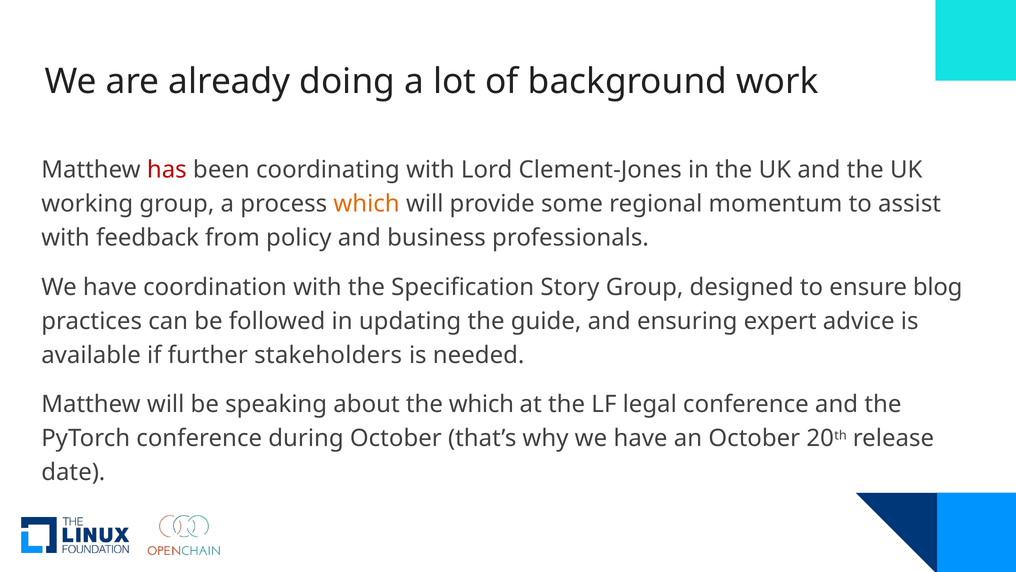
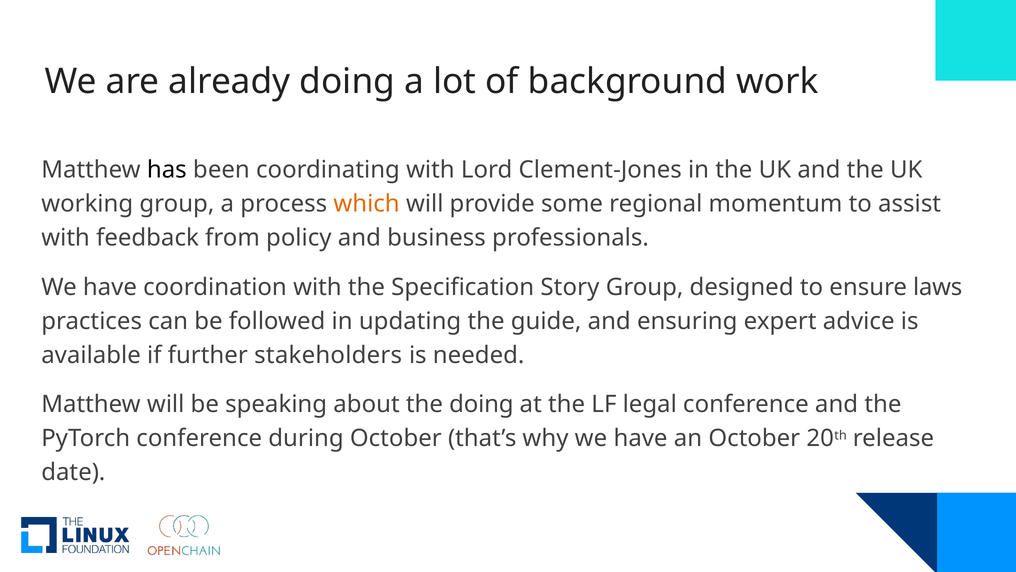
has colour: red -> black
blog: blog -> laws
the which: which -> doing
